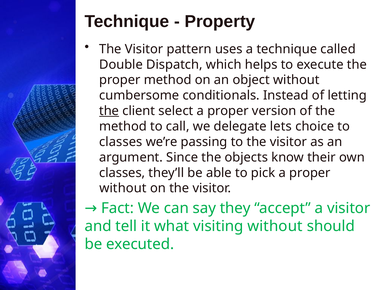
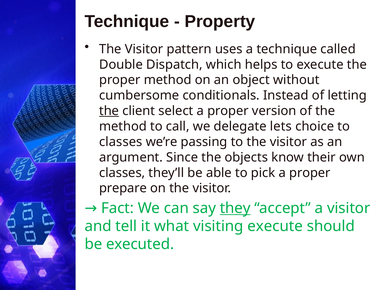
without at (123, 188): without -> prepare
they underline: none -> present
visiting without: without -> execute
